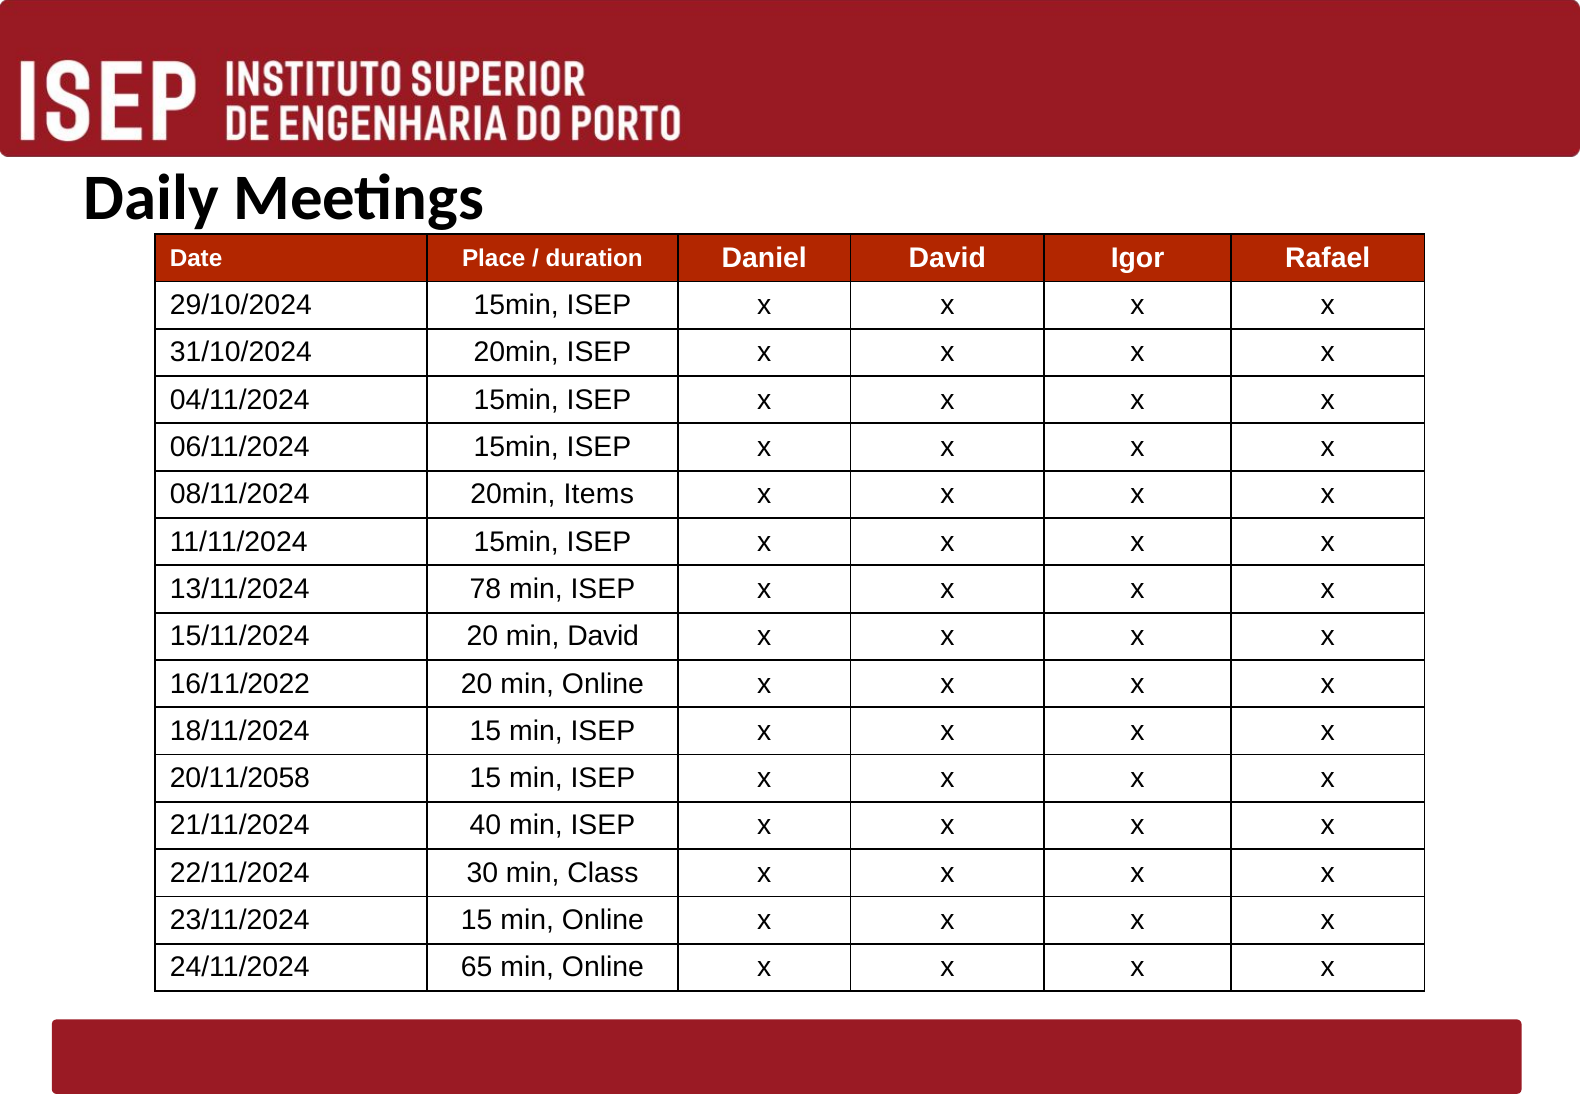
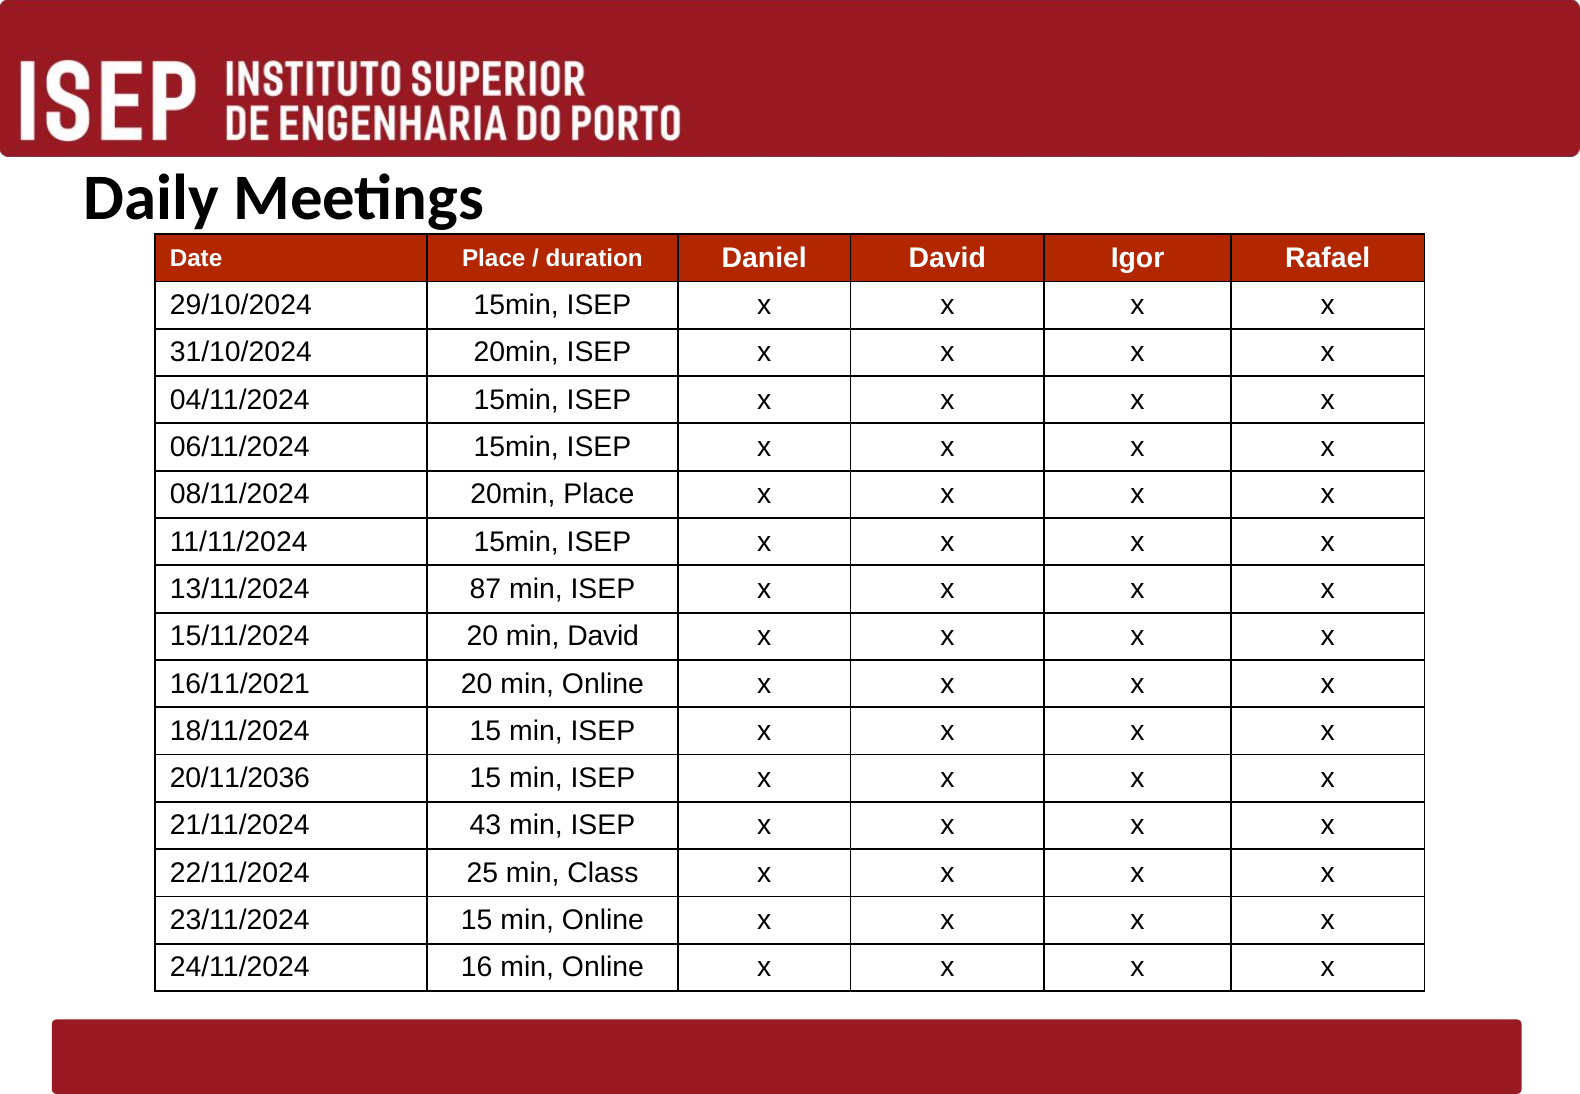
20min Items: Items -> Place
78: 78 -> 87
16/11/2022: 16/11/2022 -> 16/11/2021
20/11/2058: 20/11/2058 -> 20/11/2036
40: 40 -> 43
30: 30 -> 25
65: 65 -> 16
